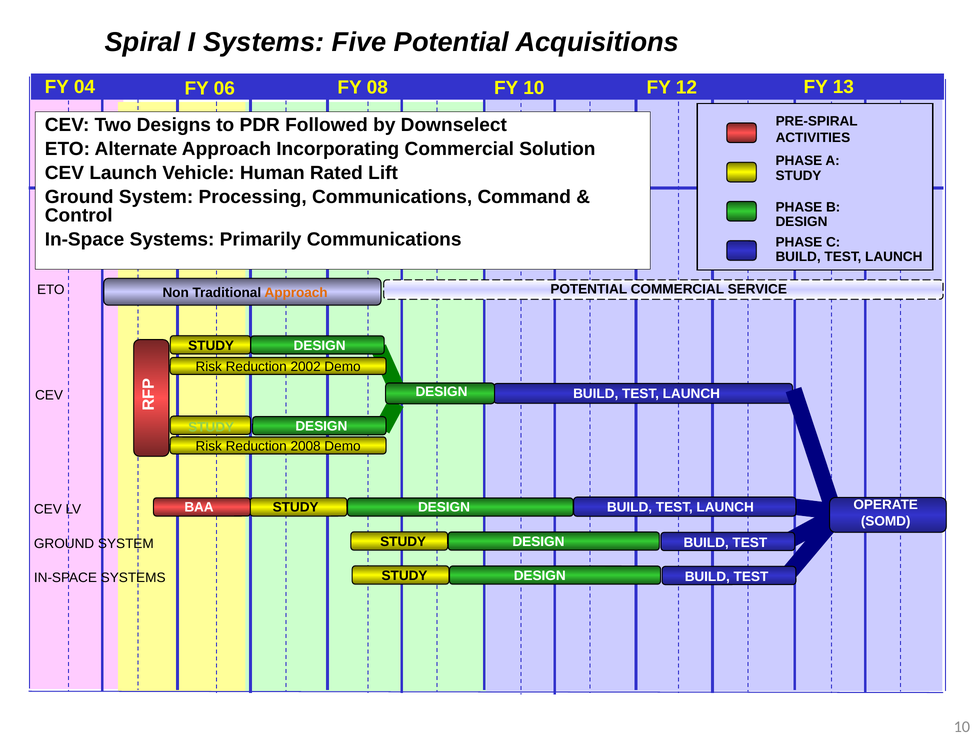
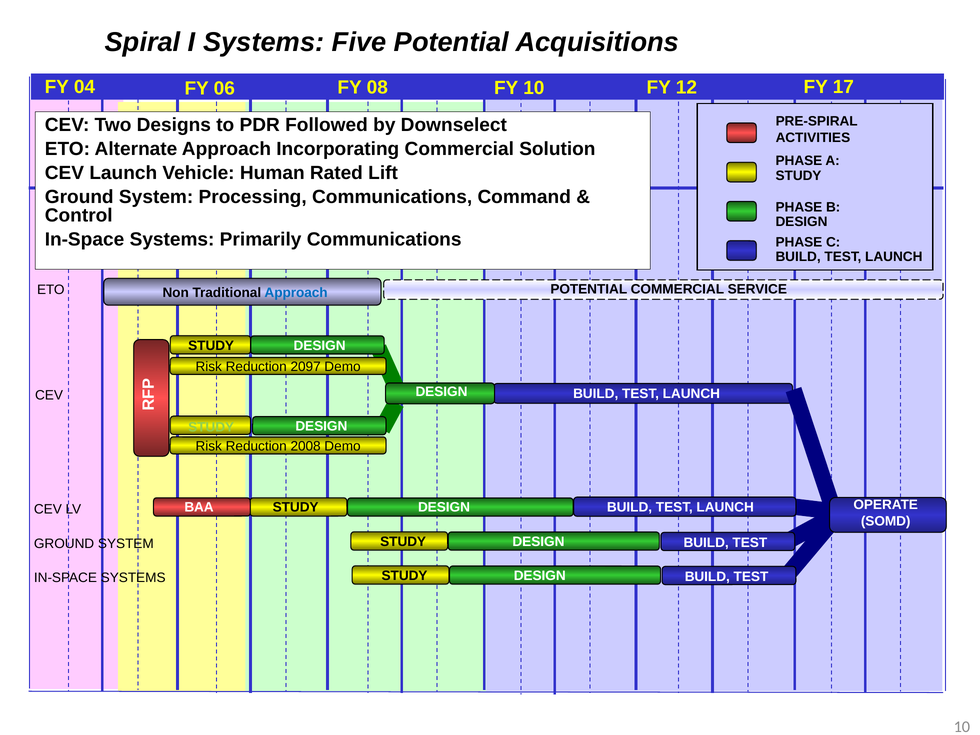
13: 13 -> 17
Approach at (296, 293) colour: orange -> blue
2002: 2002 -> 2097
